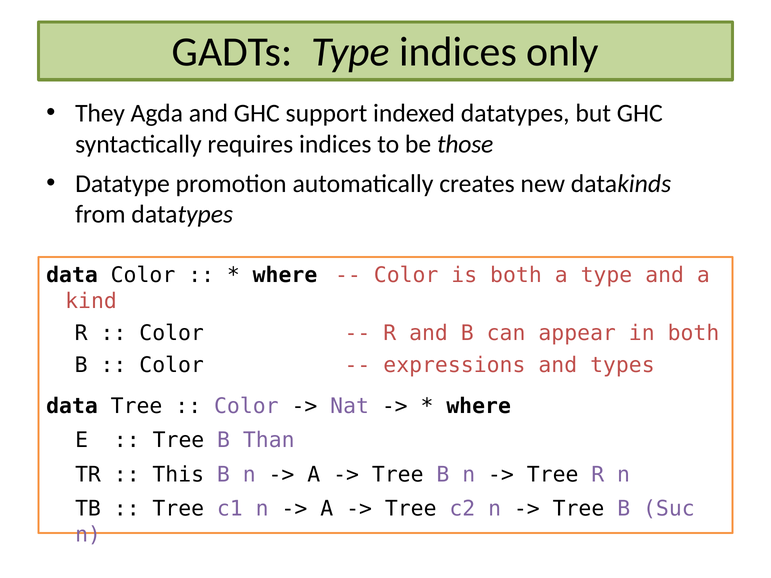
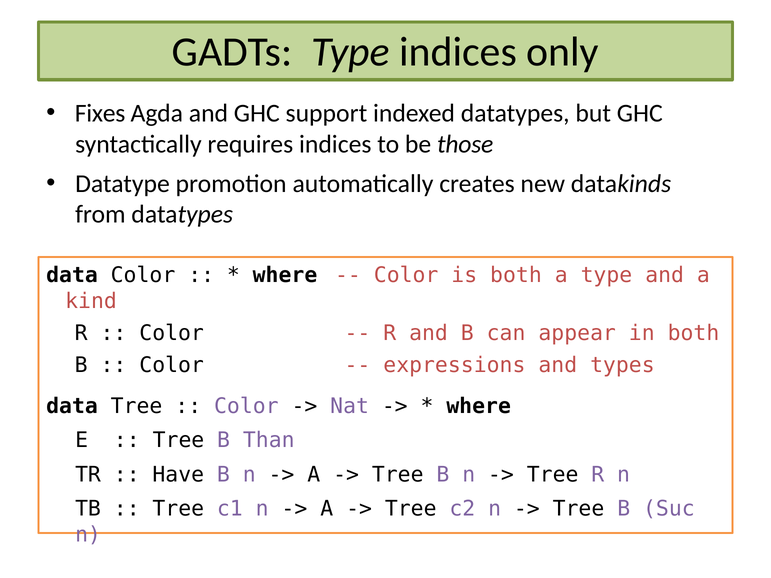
They: They -> Fixes
This: This -> Have
